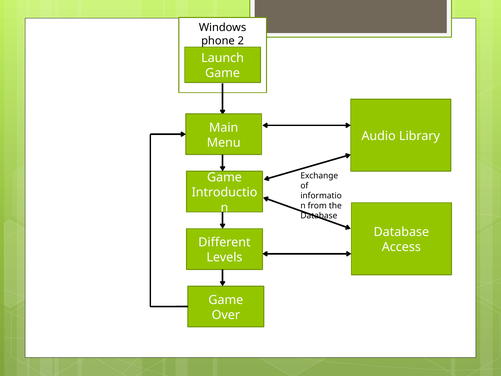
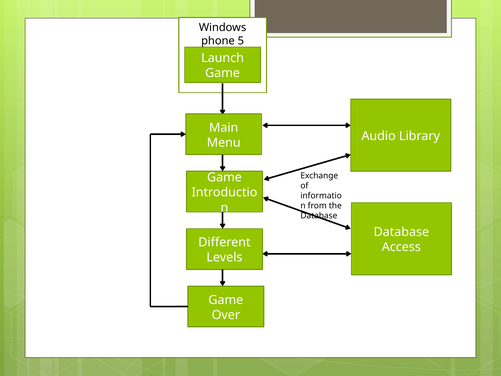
2: 2 -> 5
